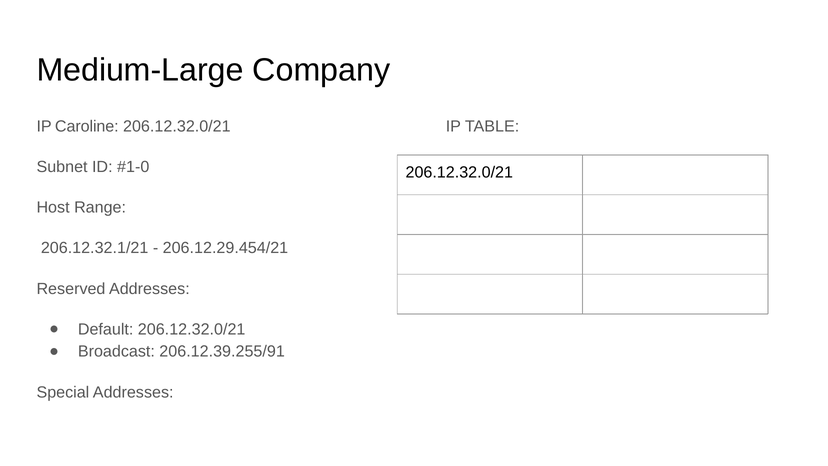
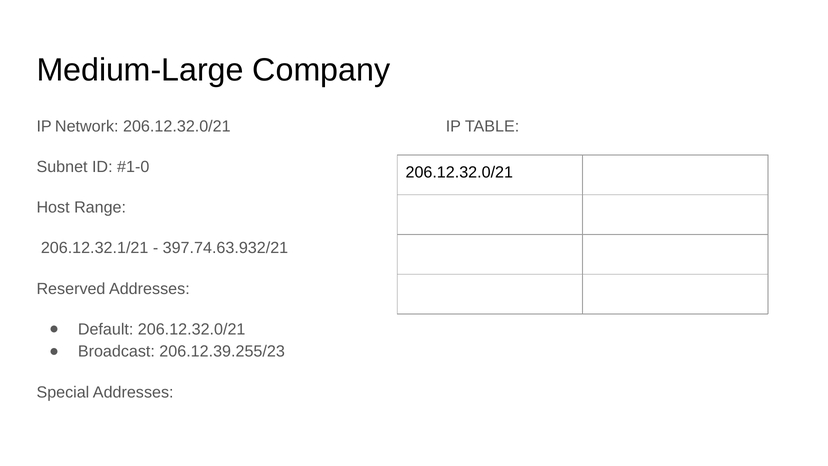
Caroline: Caroline -> Network
206.12.29.454/21: 206.12.29.454/21 -> 397.74.63.932/21
206.12.39.255/91: 206.12.39.255/91 -> 206.12.39.255/23
